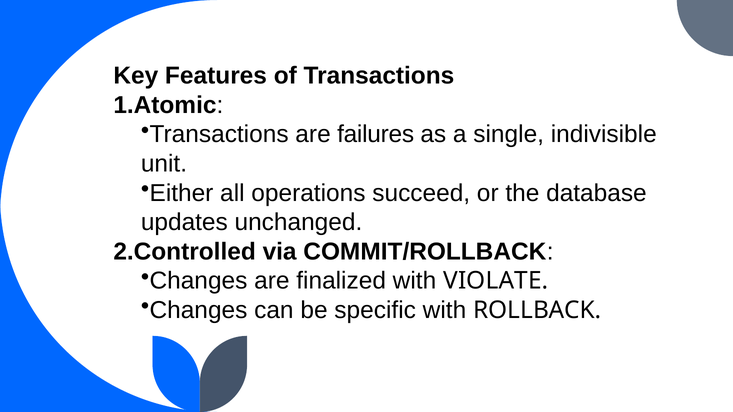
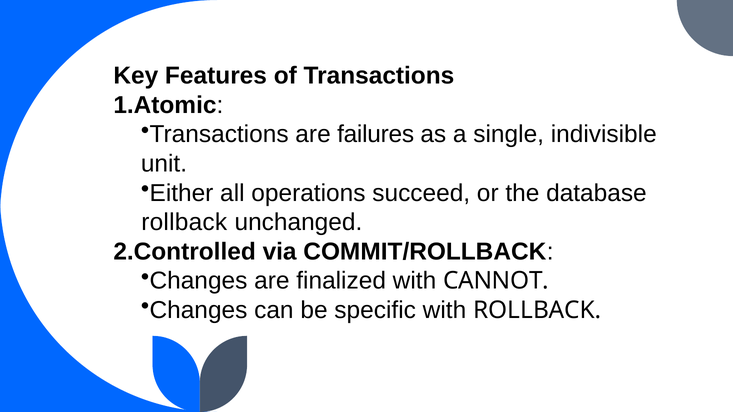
updates at (184, 222): updates -> rollback
VIOLATE: VIOLATE -> CANNOT
